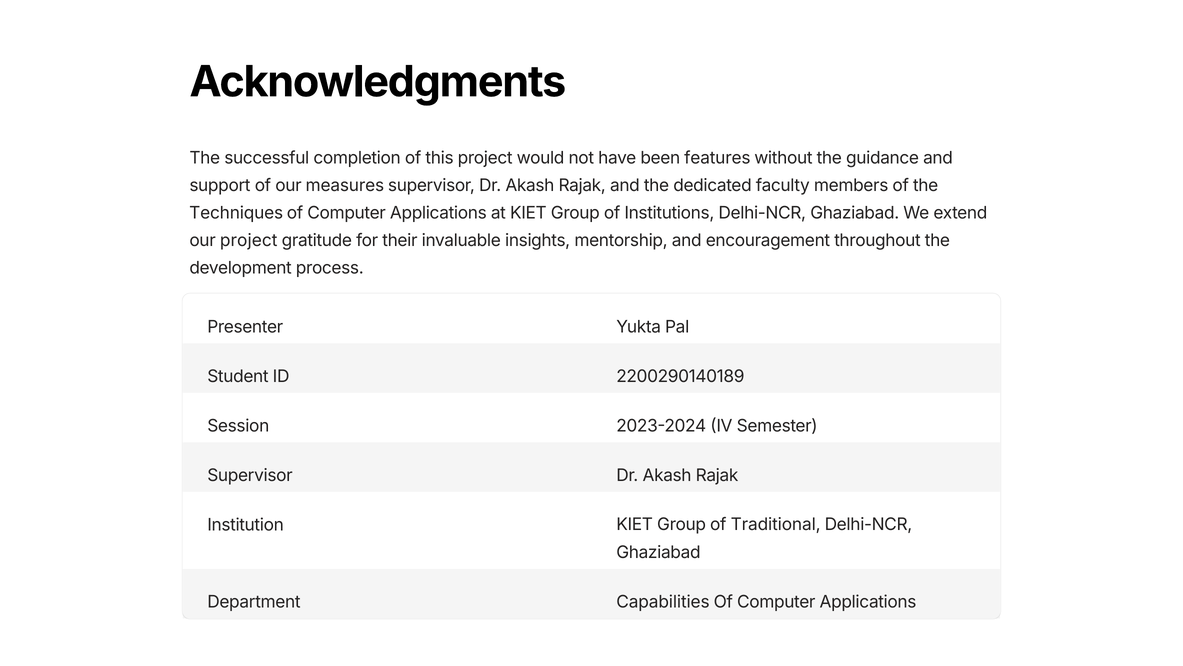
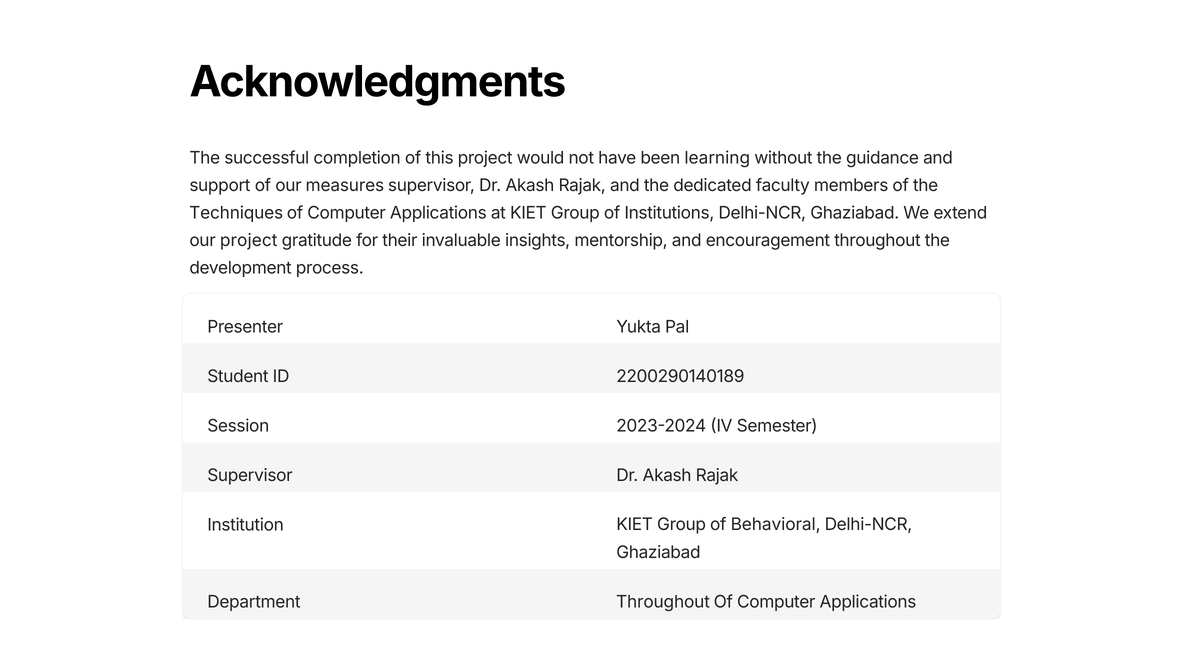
features: features -> learning
Traditional: Traditional -> Behavioral
Department Capabilities: Capabilities -> Throughout
